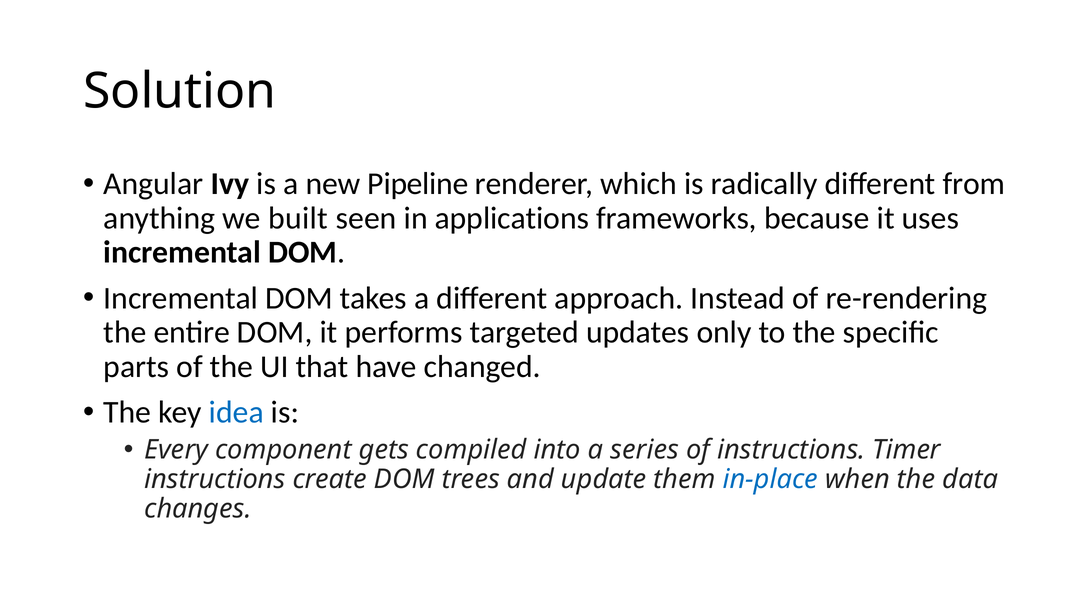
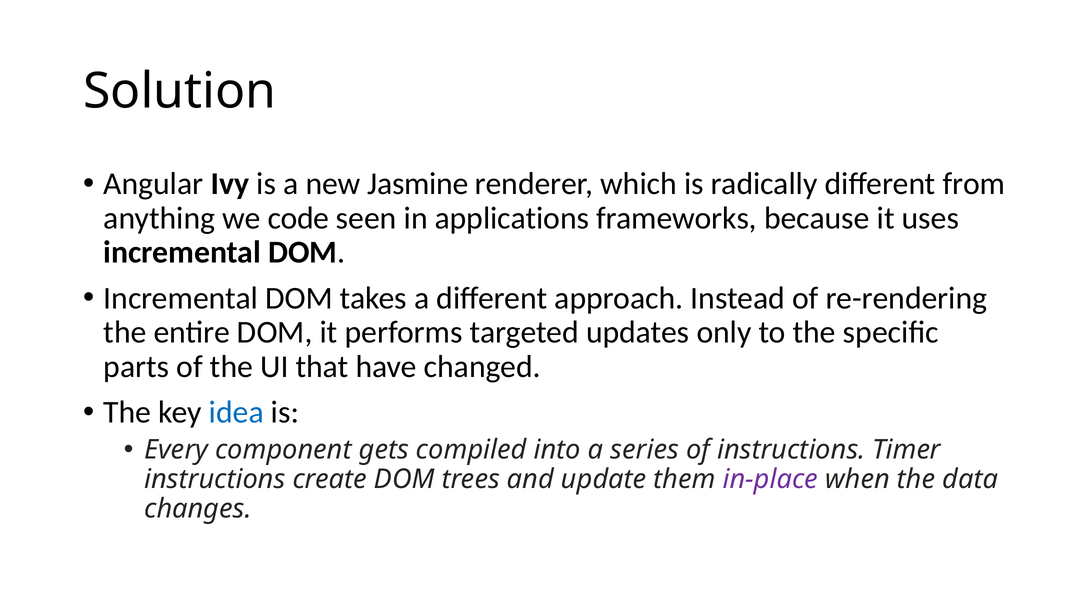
Pipeline: Pipeline -> Jasmine
built: built -> code
in-place colour: blue -> purple
